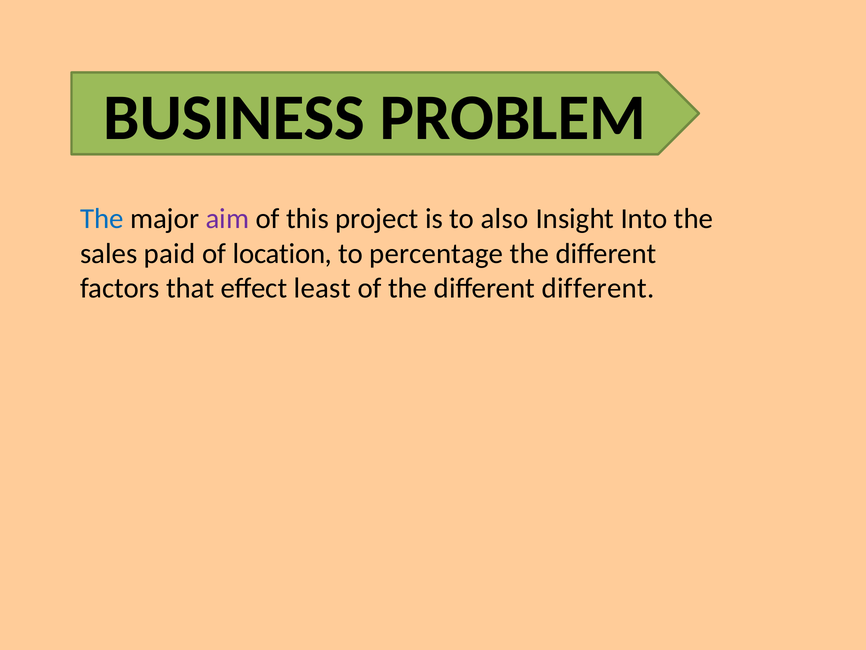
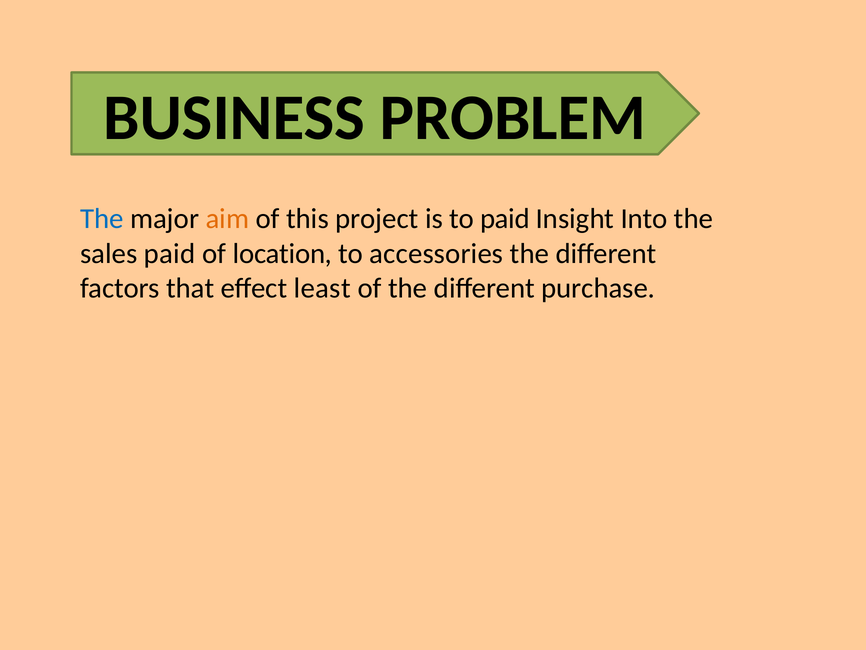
aim colour: purple -> orange
to also: also -> paid
percentage: percentage -> accessories
different different: different -> purchase
